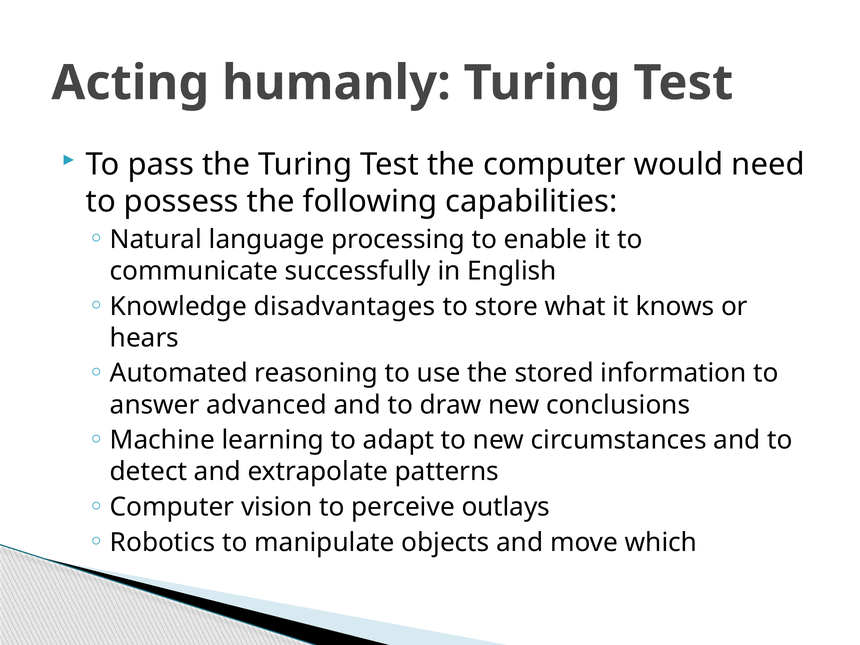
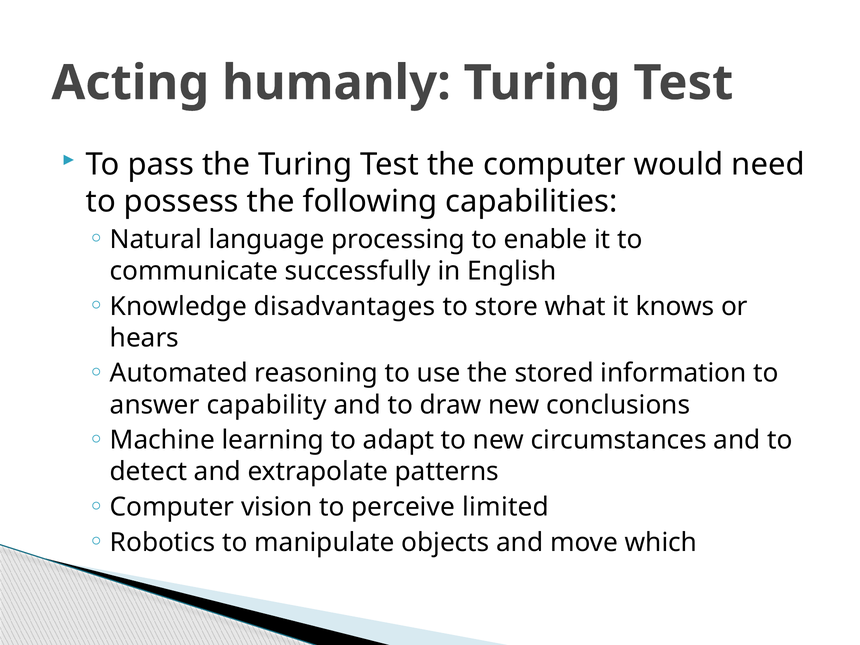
advanced: advanced -> capability
outlays: outlays -> limited
